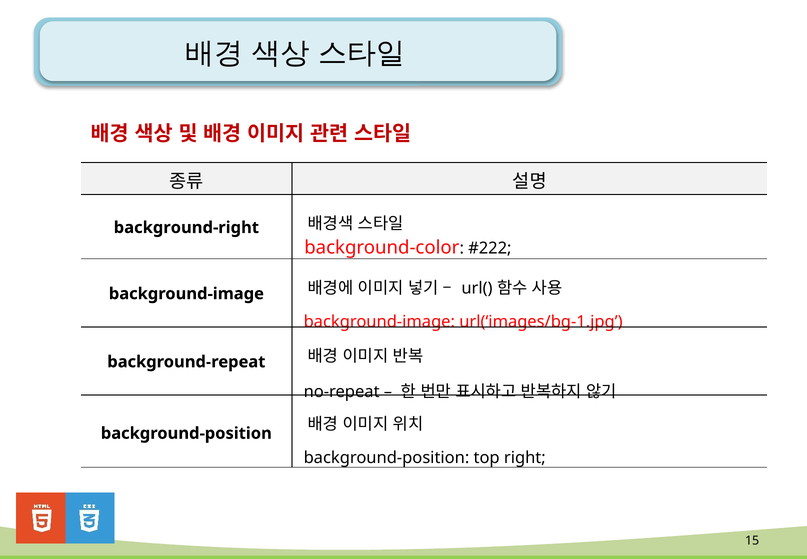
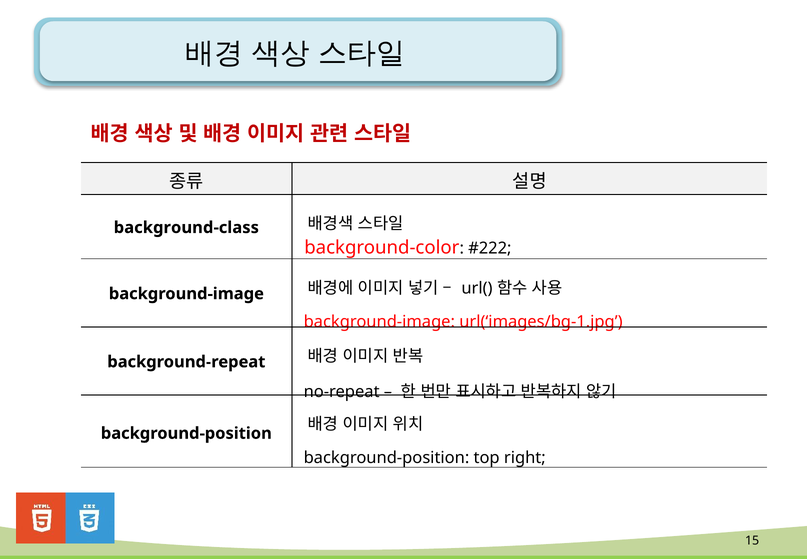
background-right: background-right -> background-class
